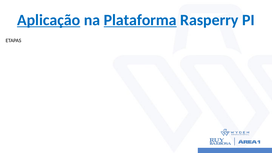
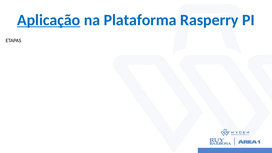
Plataforma underline: present -> none
